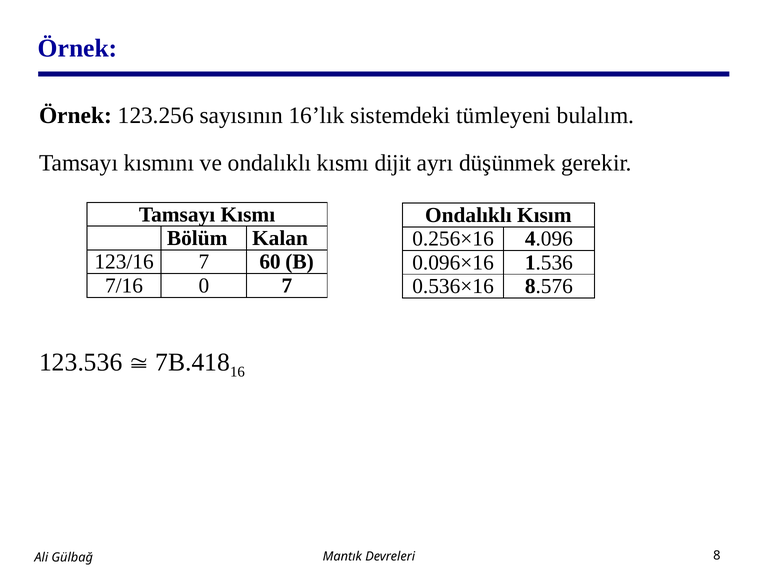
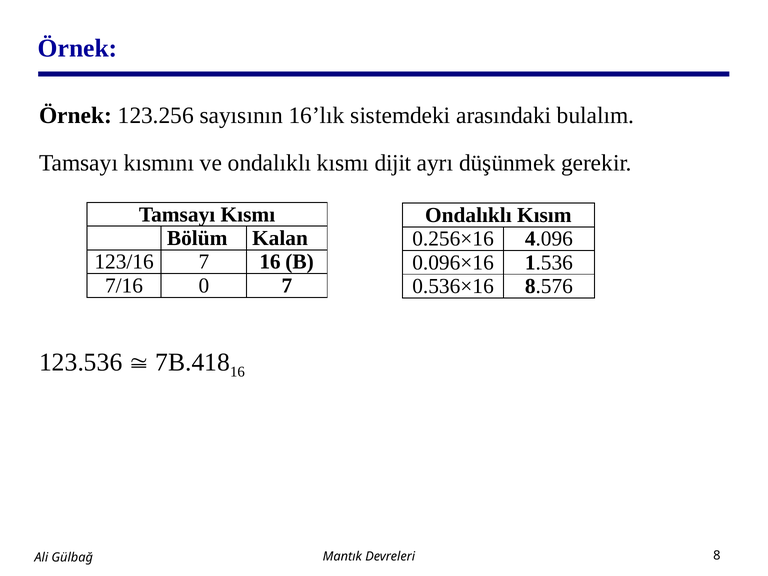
tümleyeni: tümleyeni -> arasındaki
7 60: 60 -> 16
